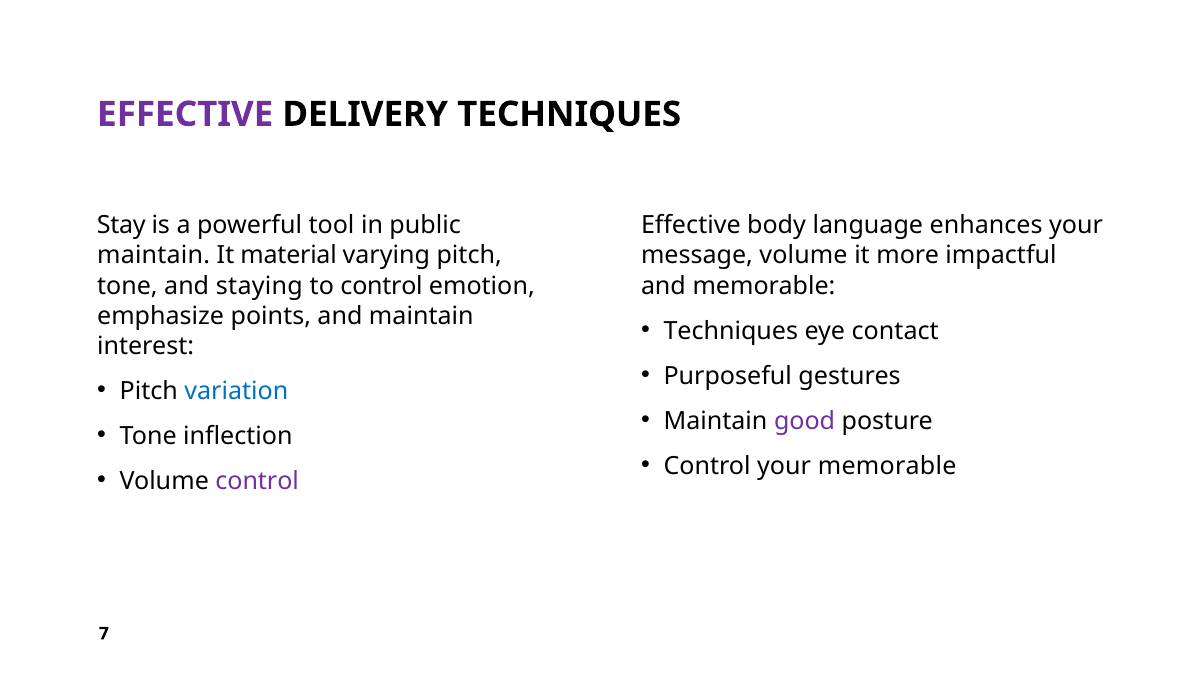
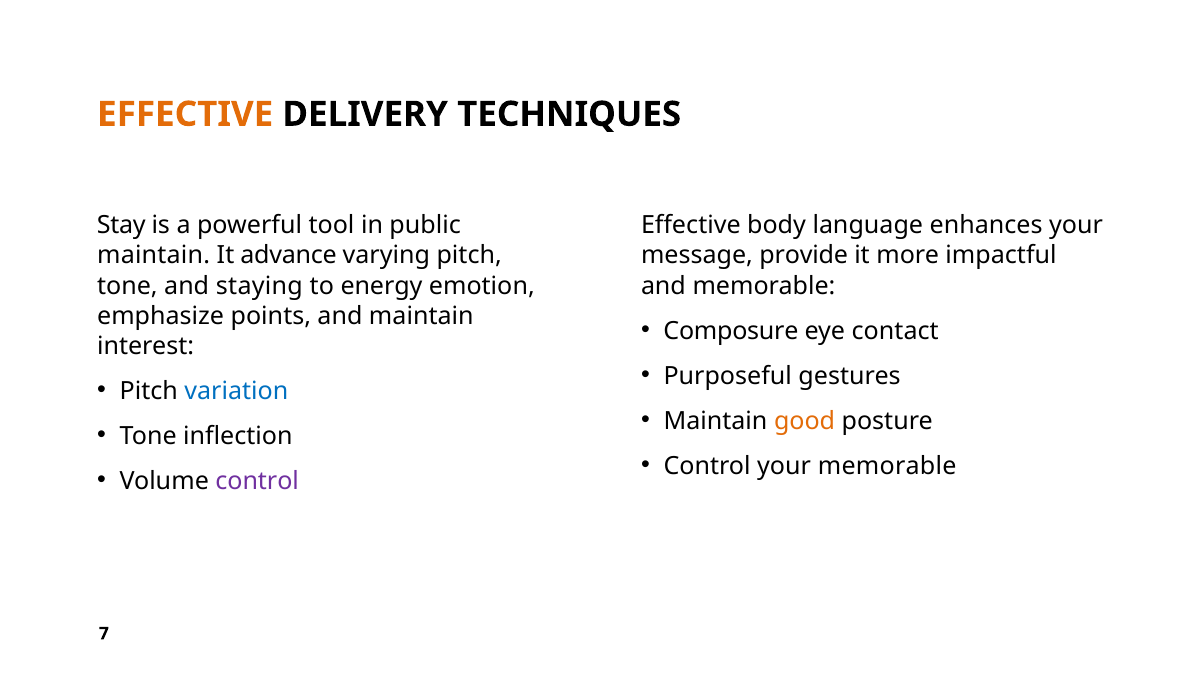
EFFECTIVE at (185, 114) colour: purple -> orange
material: material -> advance
message volume: volume -> provide
to control: control -> energy
Techniques at (731, 331): Techniques -> Composure
good colour: purple -> orange
